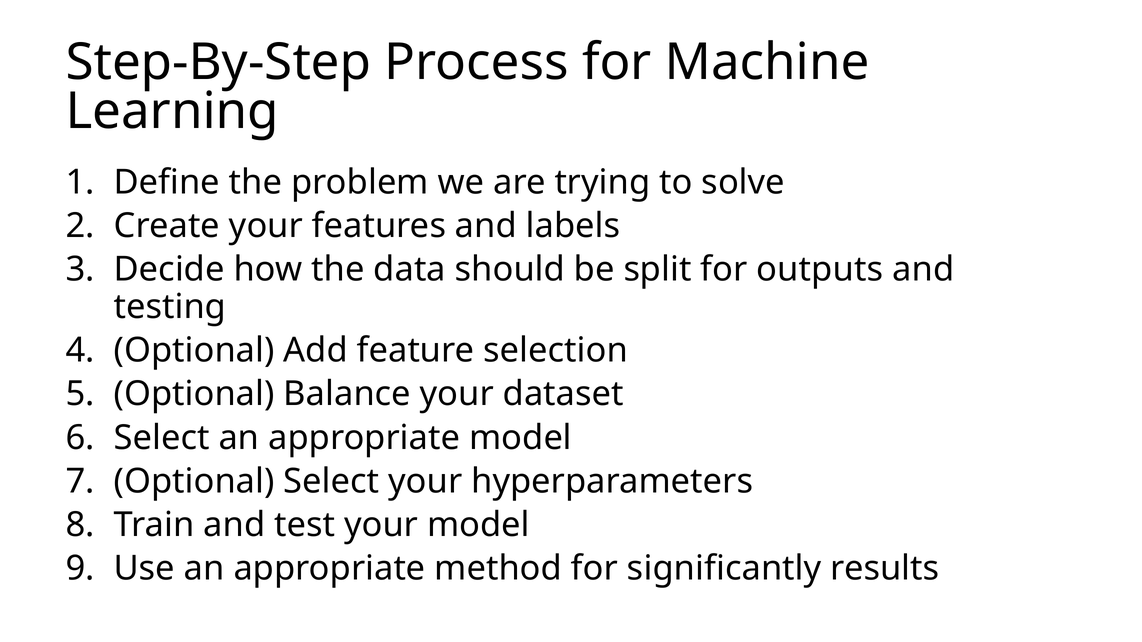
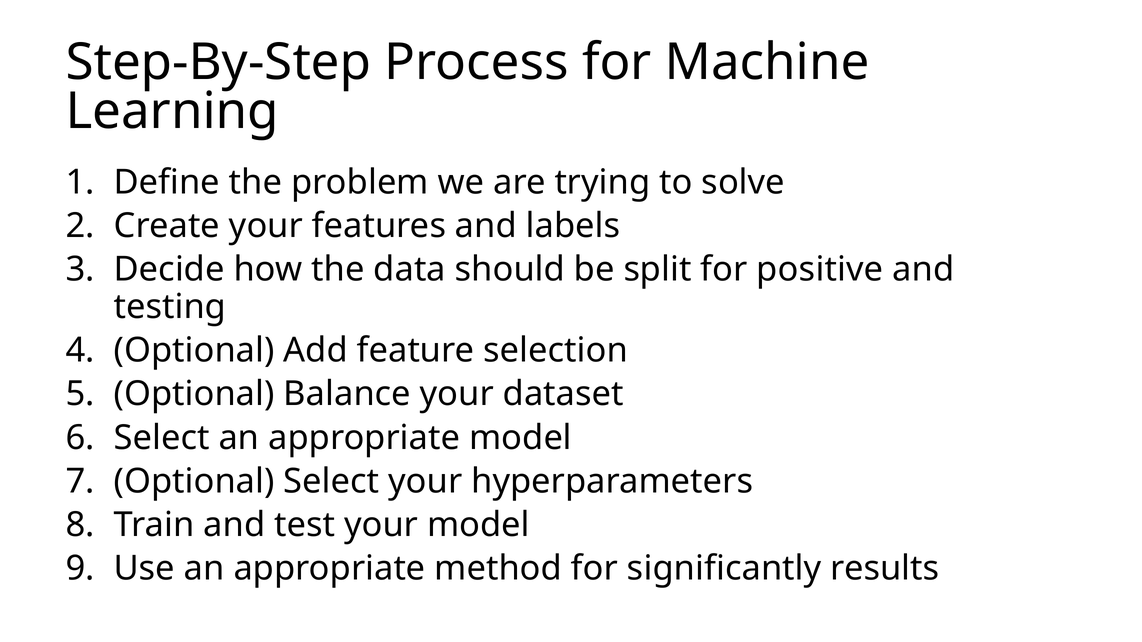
outputs: outputs -> positive
